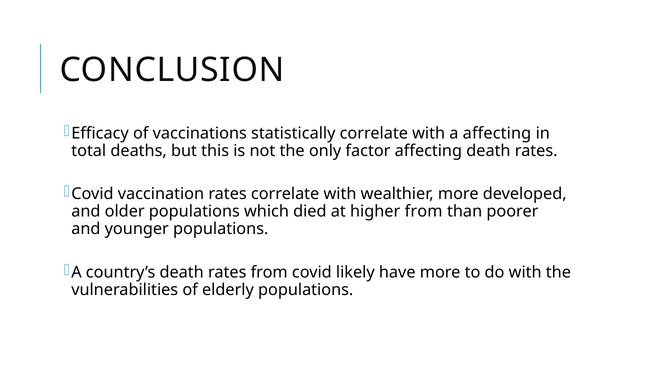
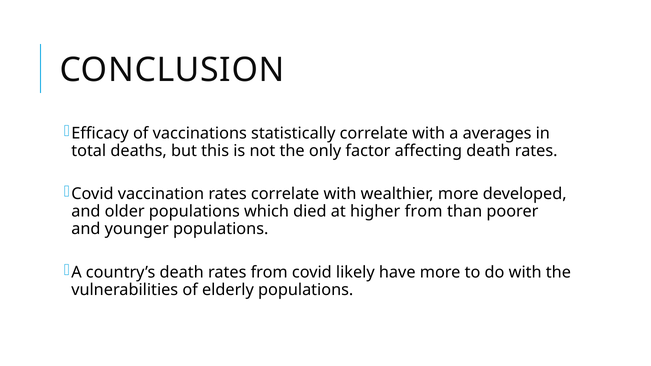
a affecting: affecting -> averages
